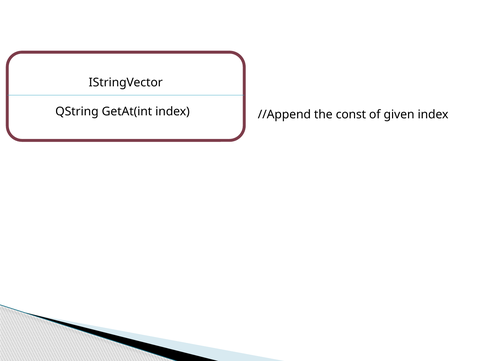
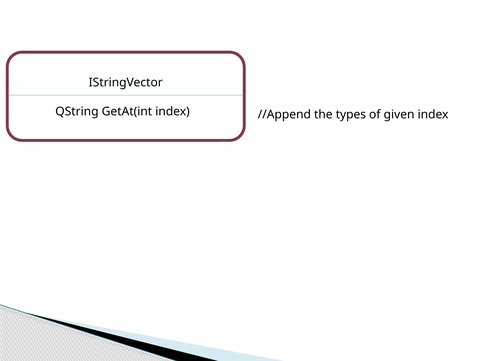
const: const -> types
